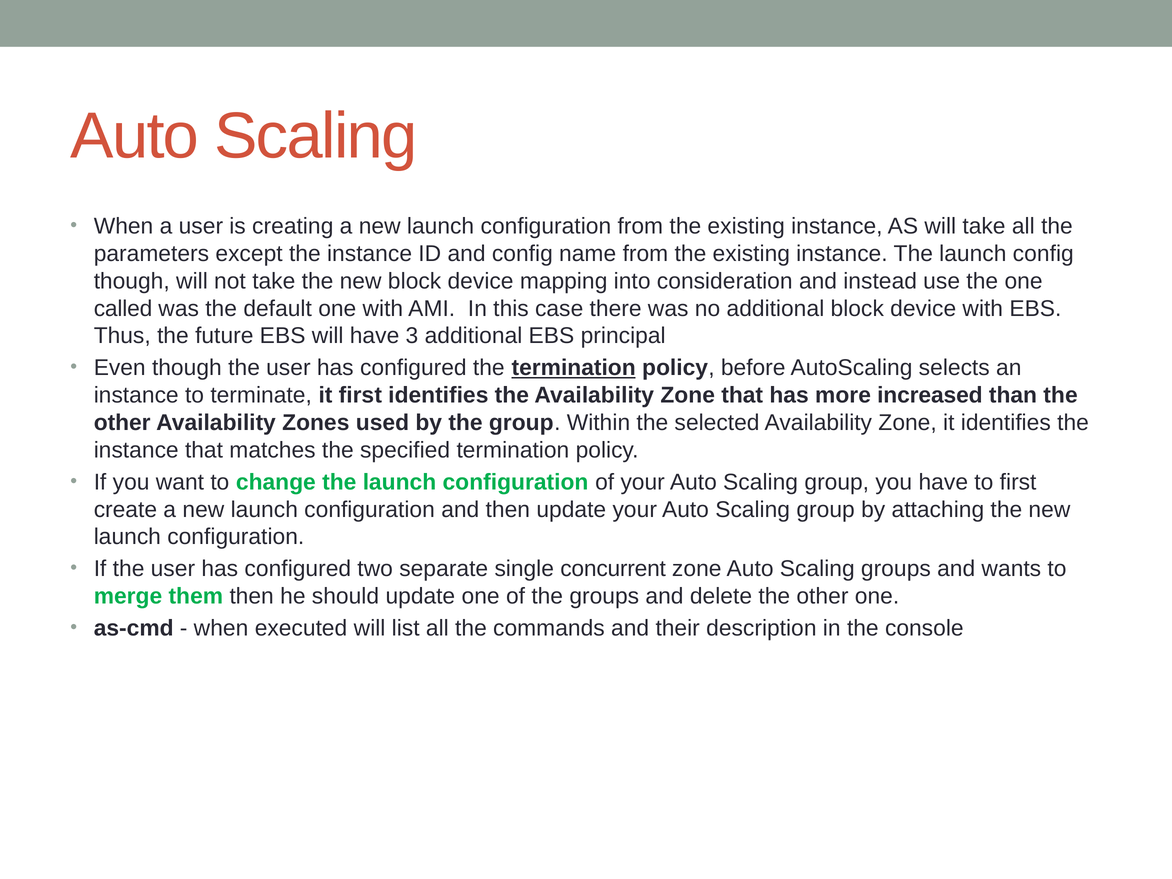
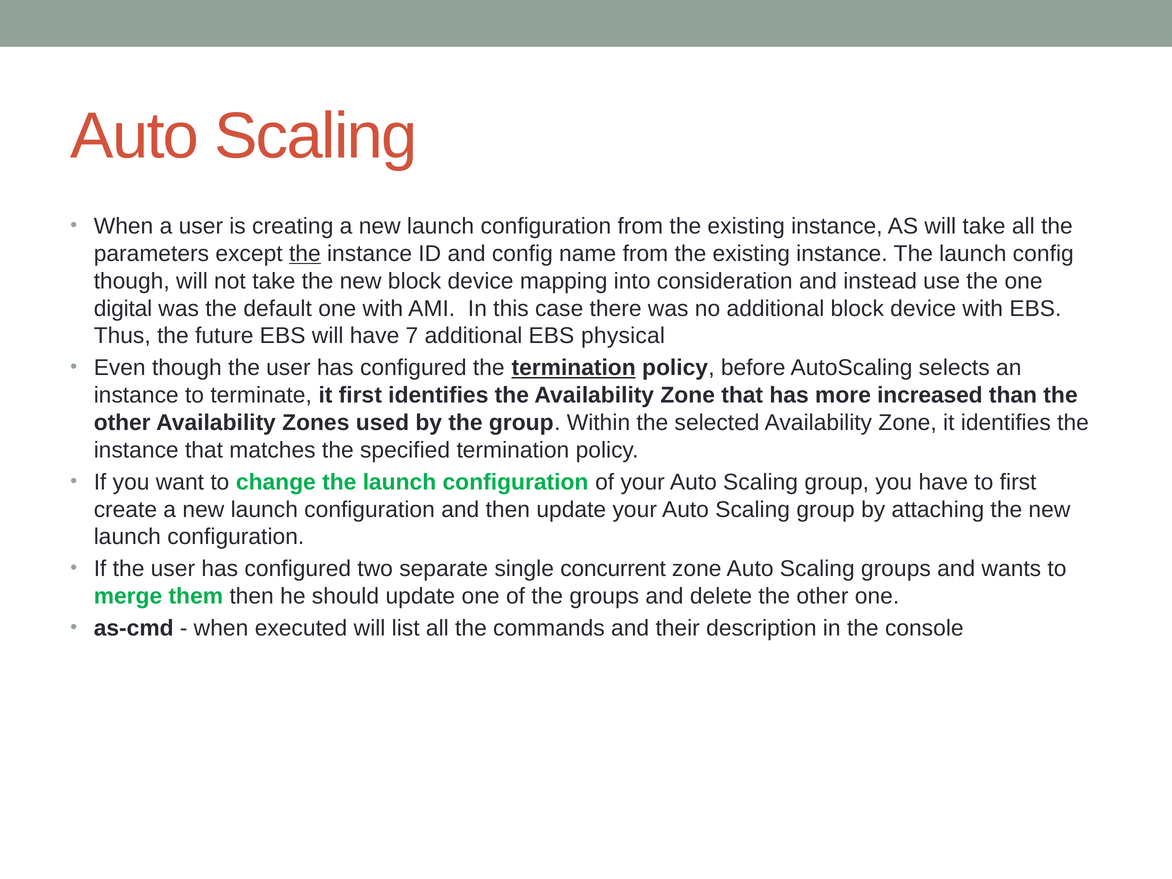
the at (305, 254) underline: none -> present
called: called -> digital
3: 3 -> 7
principal: principal -> physical
